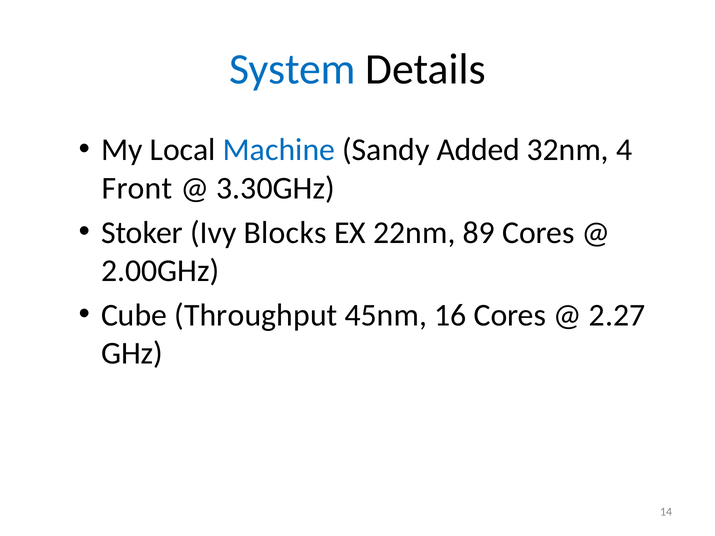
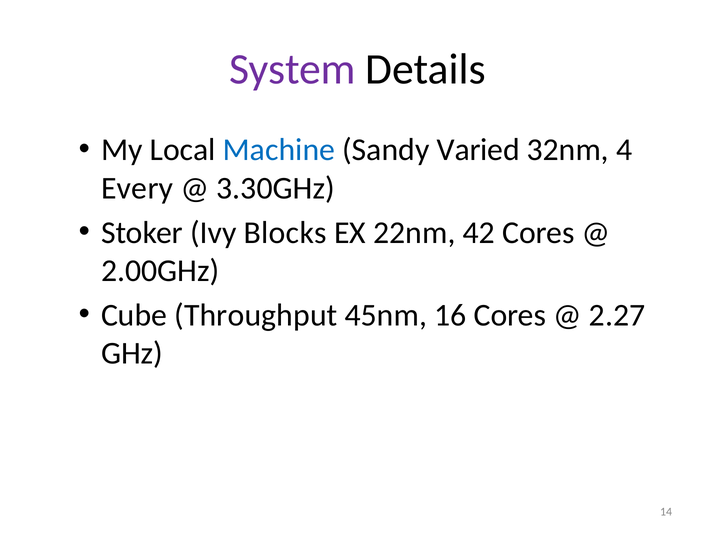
System colour: blue -> purple
Added: Added -> Varied
Front: Front -> Every
89: 89 -> 42
